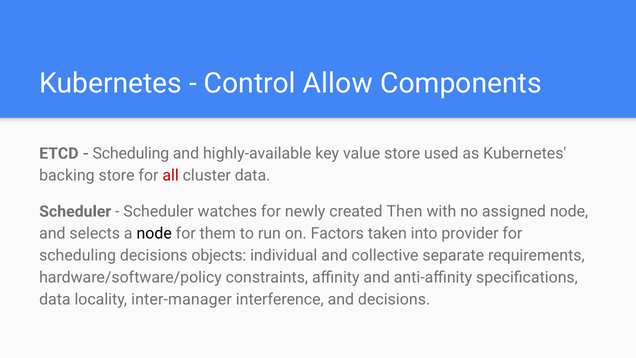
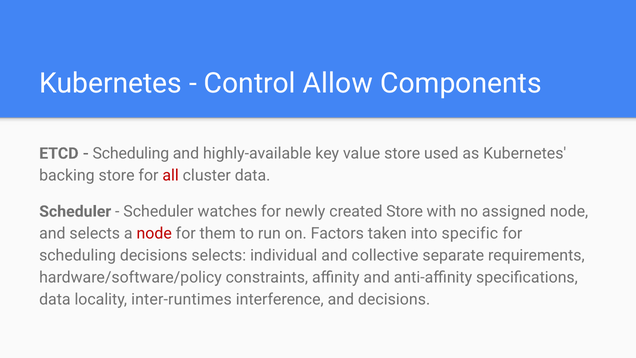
created Then: Then -> Store
node at (154, 233) colour: black -> red
provider: provider -> specific
decisions objects: objects -> selects
inter-manager: inter-manager -> inter-runtimes
